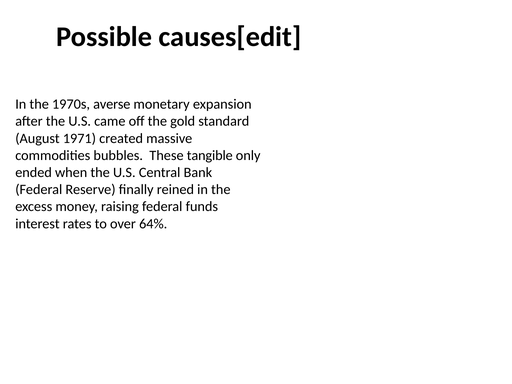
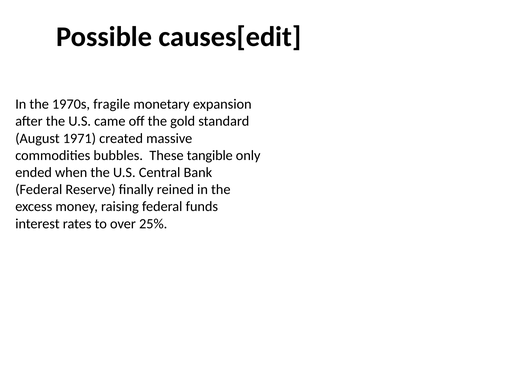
averse: averse -> fragile
64%: 64% -> 25%
